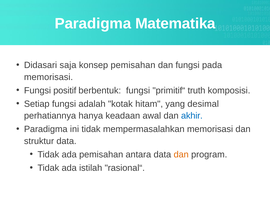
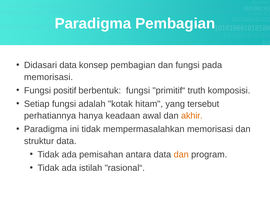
Paradigma Matematika: Matematika -> Pembagian
Didasari saja: saja -> data
konsep pemisahan: pemisahan -> pembagian
desimal: desimal -> tersebut
akhir colour: blue -> orange
